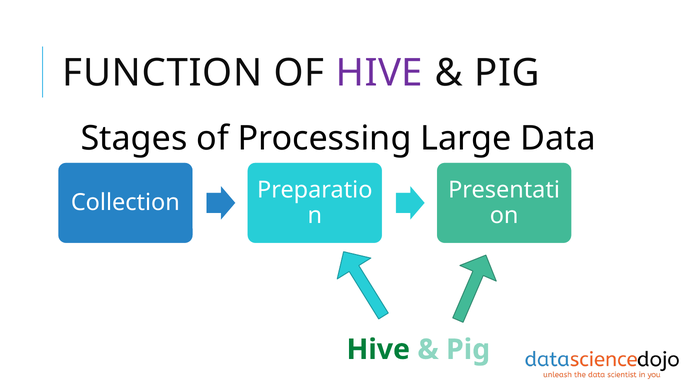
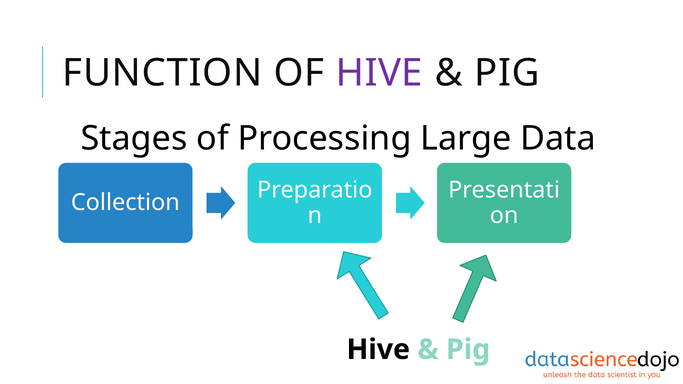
Hive at (378, 350) colour: green -> black
